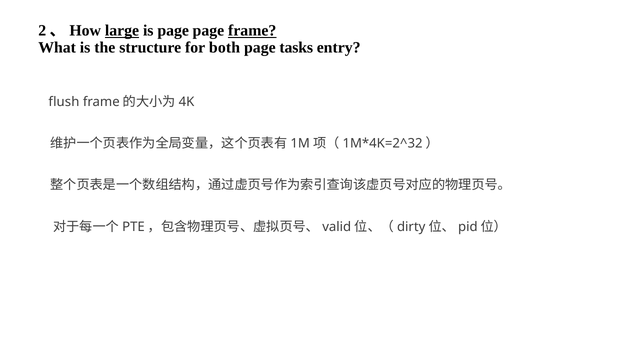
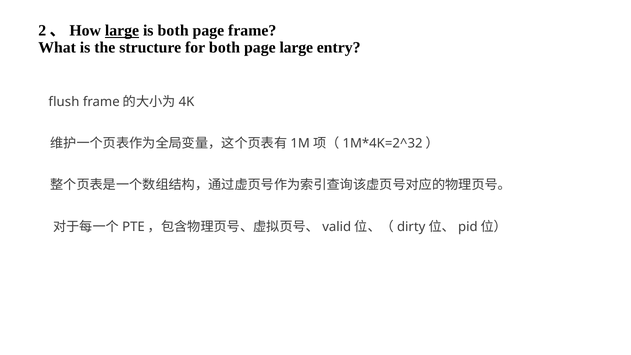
is page: page -> both
frame at (252, 31) underline: present -> none
page tasks: tasks -> large
